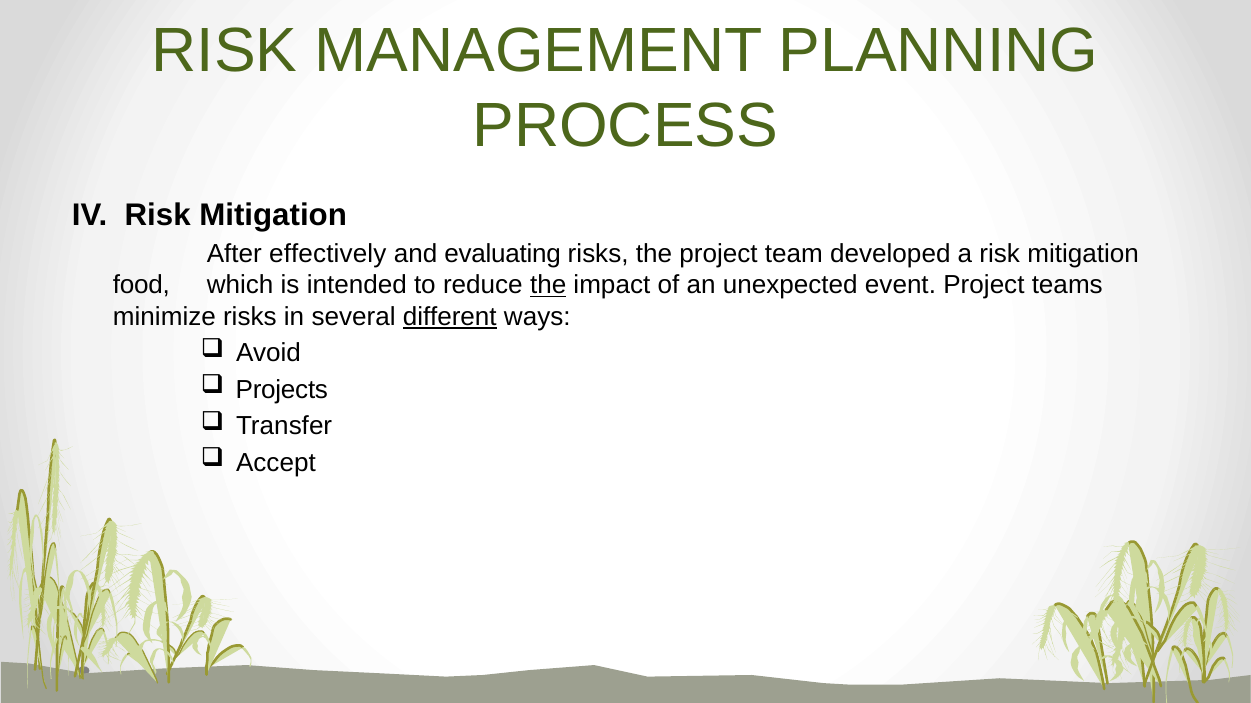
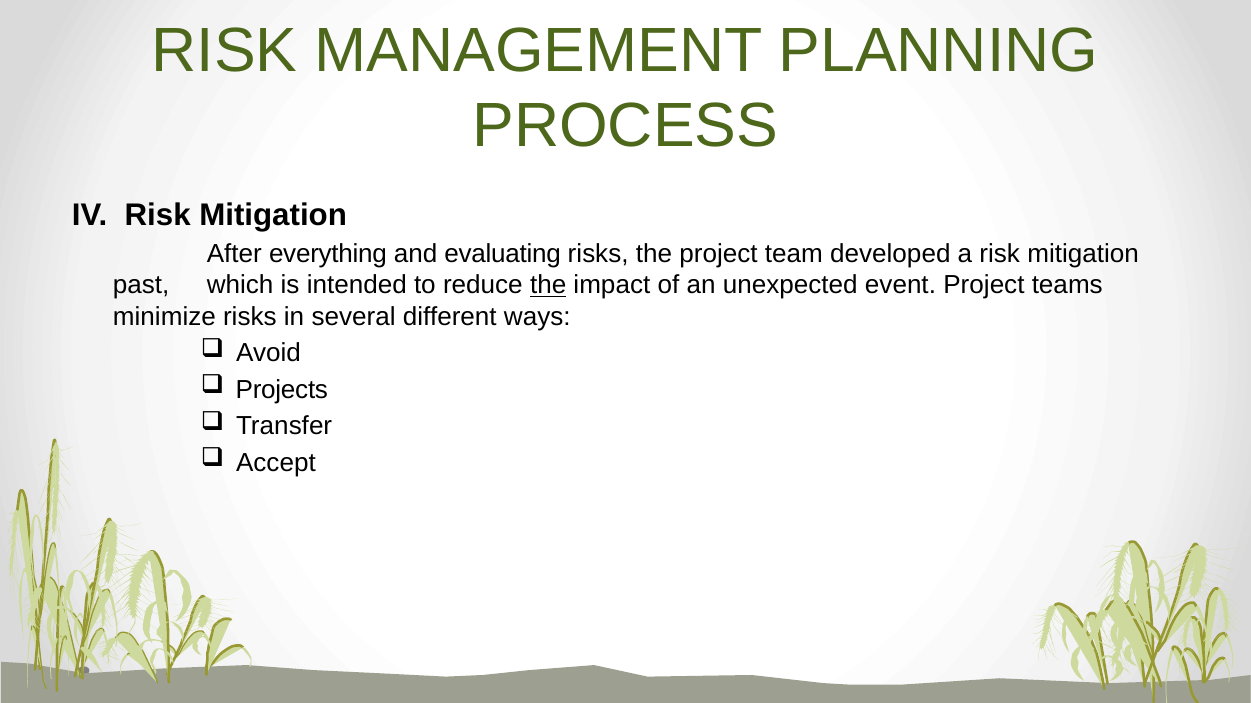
effectively: effectively -> everything
food: food -> past
different underline: present -> none
